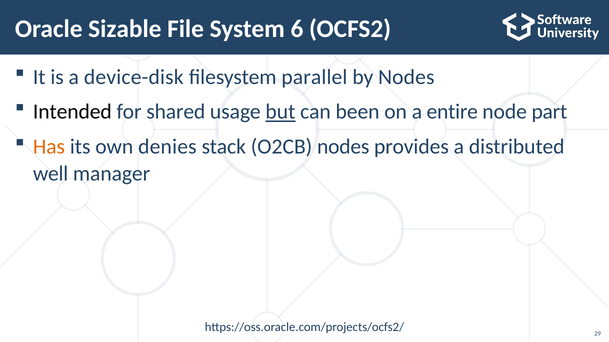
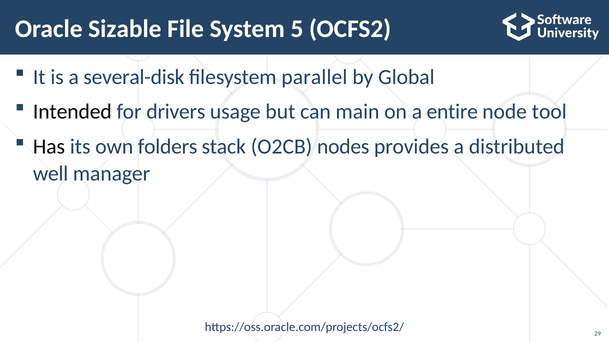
6: 6 -> 5
device-disk: device-disk -> several-disk
by Nodes: Nodes -> Global
shared: shared -> drivers
but underline: present -> none
been: been -> main
part: part -> tool
Has colour: orange -> black
denies: denies -> folders
